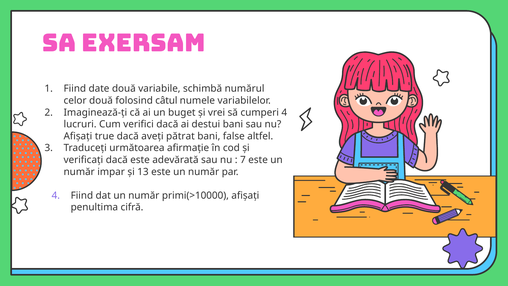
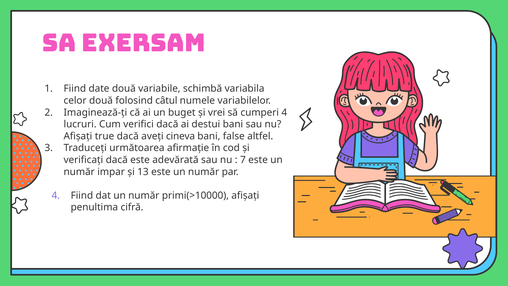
numărul: numărul -> variabila
pătrat: pătrat -> cineva
